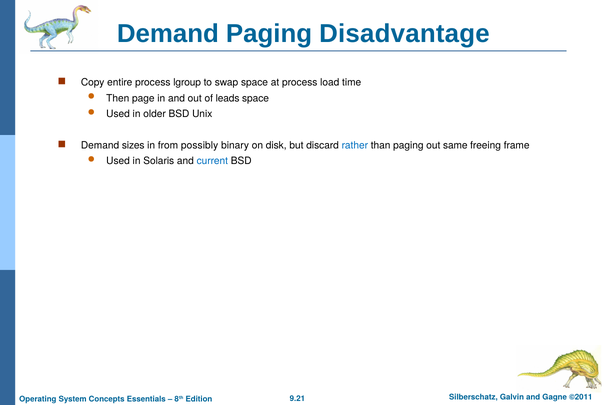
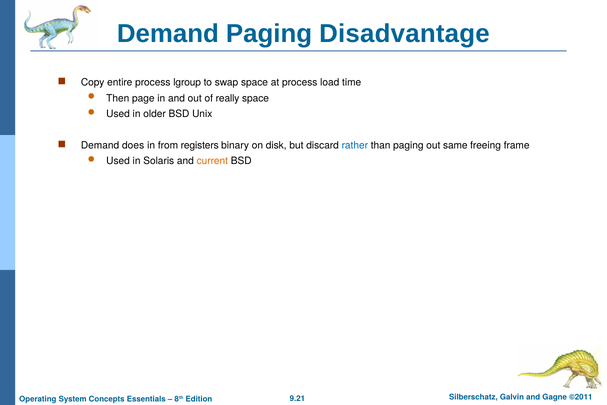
leads: leads -> really
sizes: sizes -> does
possibly: possibly -> registers
current colour: blue -> orange
